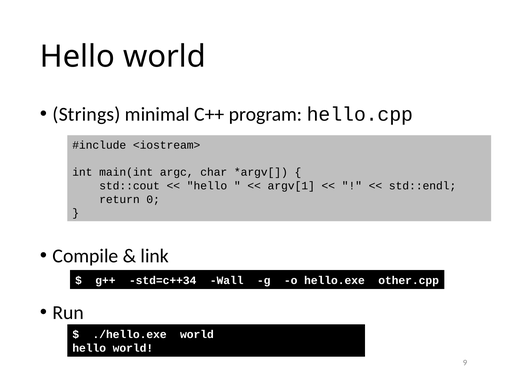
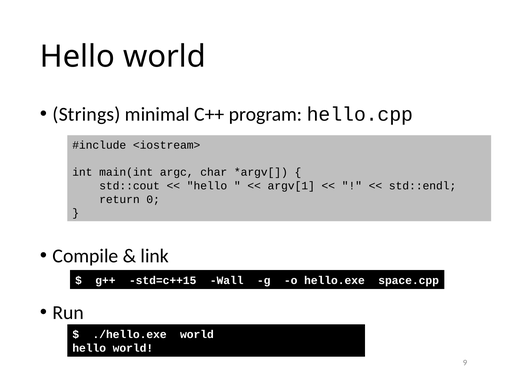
std=c++34: std=c++34 -> std=c++15
other.cpp: other.cpp -> space.cpp
